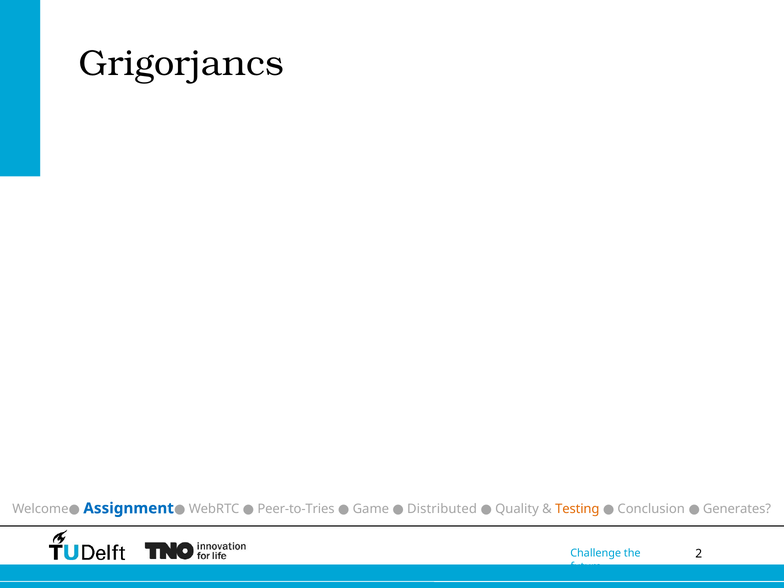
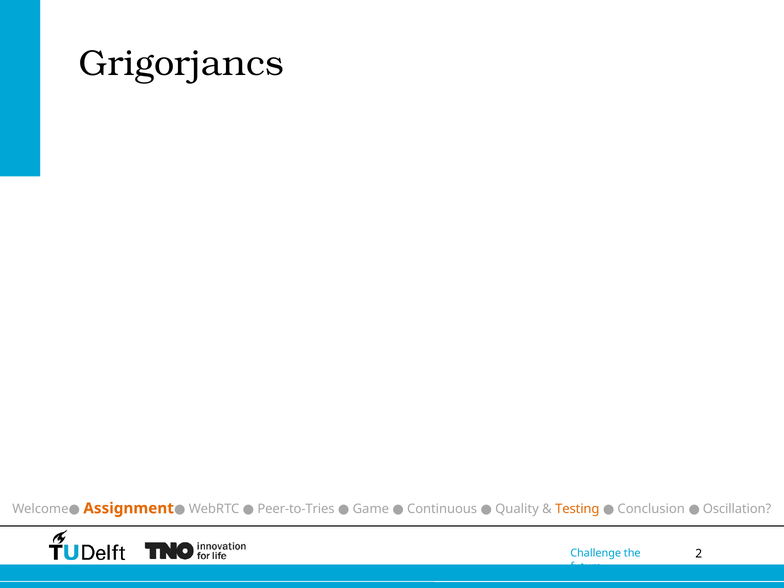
Assignment colour: blue -> orange
Distributed: Distributed -> Continuous
Generates: Generates -> Oscillation
